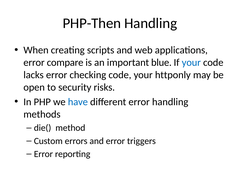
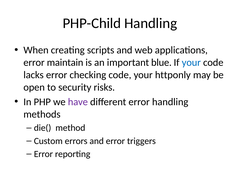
PHP-Then: PHP-Then -> PHP-Child
compare: compare -> maintain
have colour: blue -> purple
